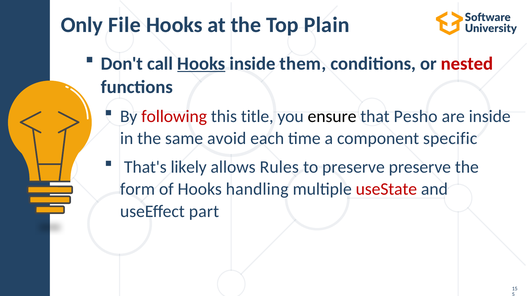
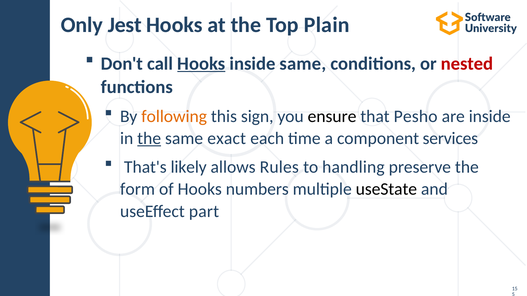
File: File -> Jest
inside them: them -> same
following colour: red -> orange
title: title -> sign
the at (149, 139) underline: none -> present
avoid: avoid -> exact
specific: specific -> services
to preserve: preserve -> handling
handling: handling -> numbers
useState colour: red -> black
